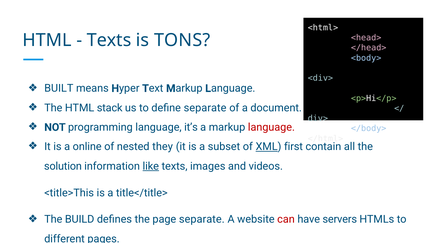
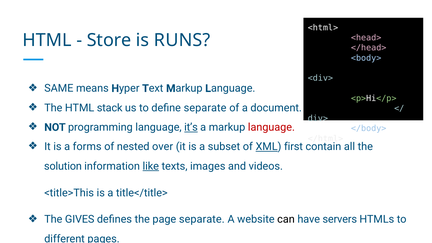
Texts at (109, 40): Texts -> Store
TONS: TONS -> RUNS
BUILT: BUILT -> SAME
it’s underline: none -> present
online: online -> forms
they: they -> over
BUILD: BUILD -> GIVES
can colour: red -> black
